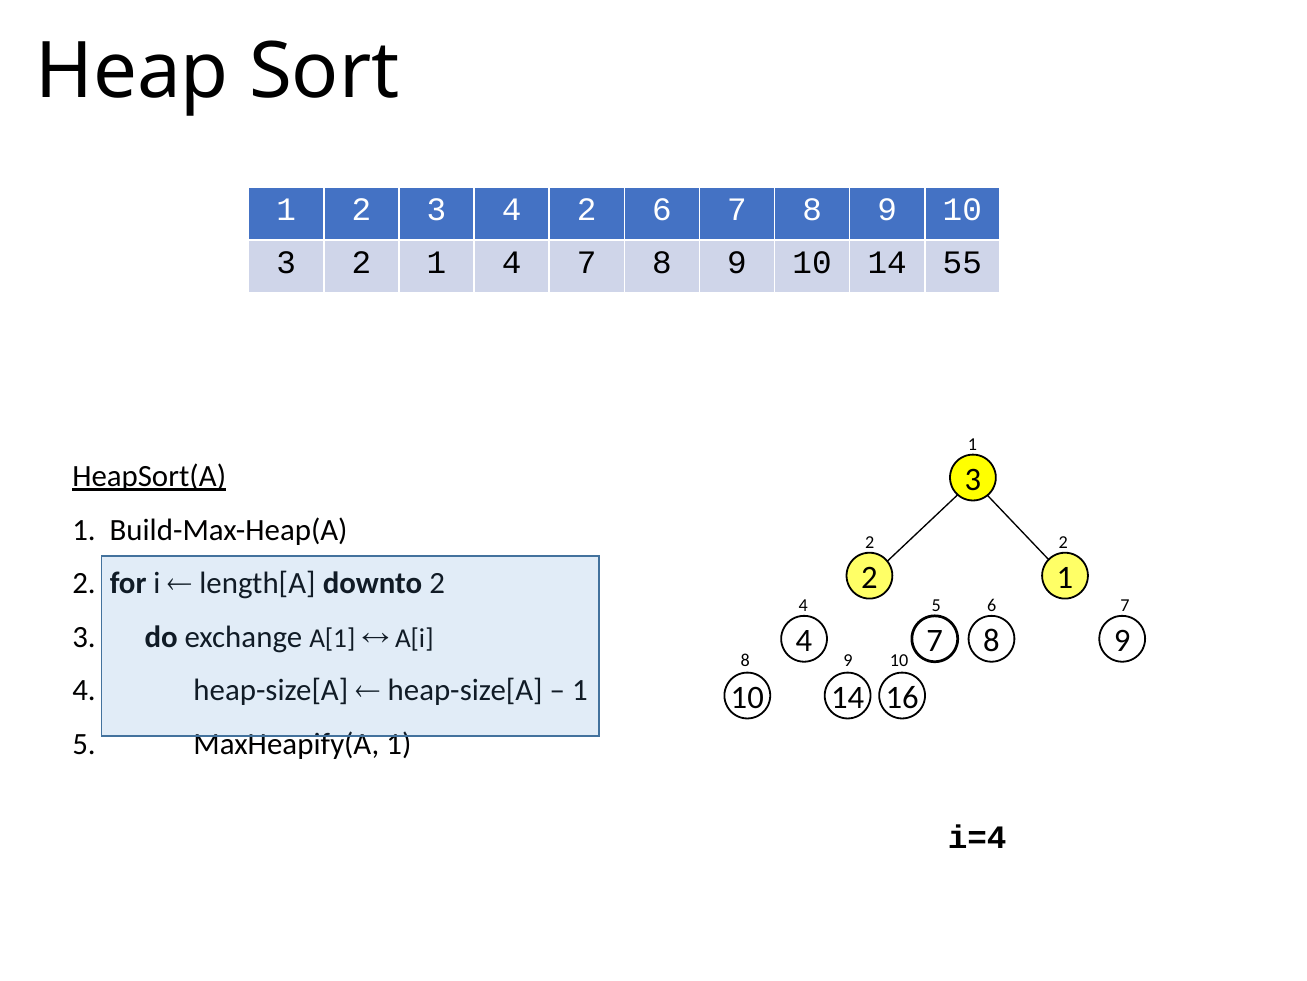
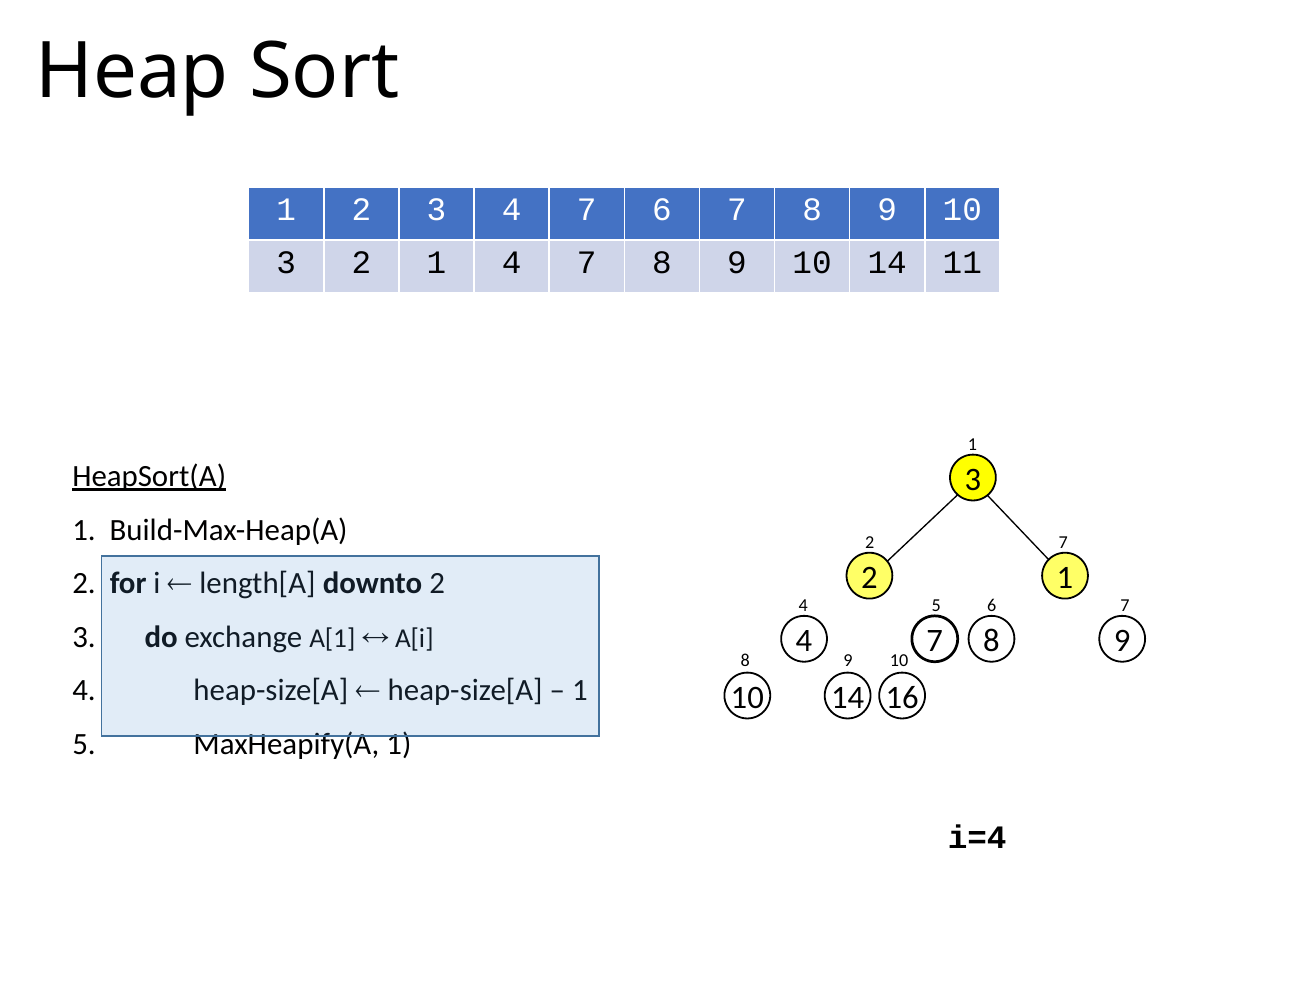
3 4 2: 2 -> 7
55: 55 -> 11
2 at (1063, 542): 2 -> 7
